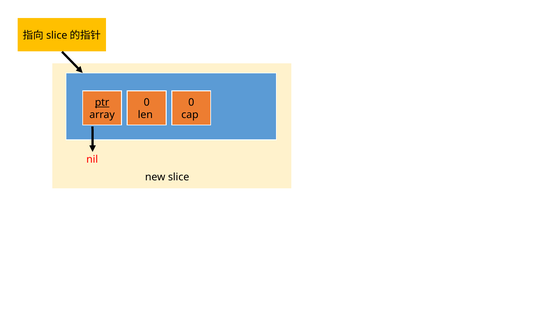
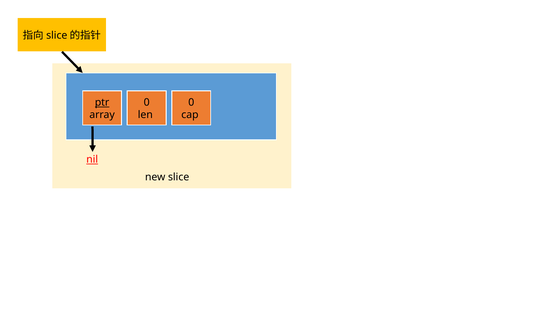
nil underline: none -> present
